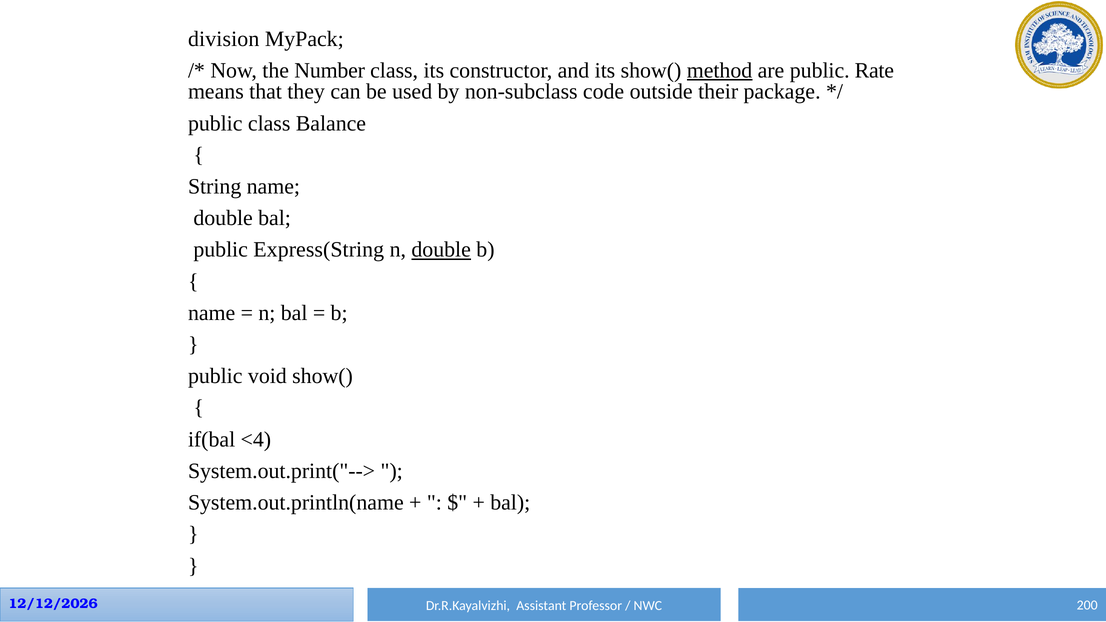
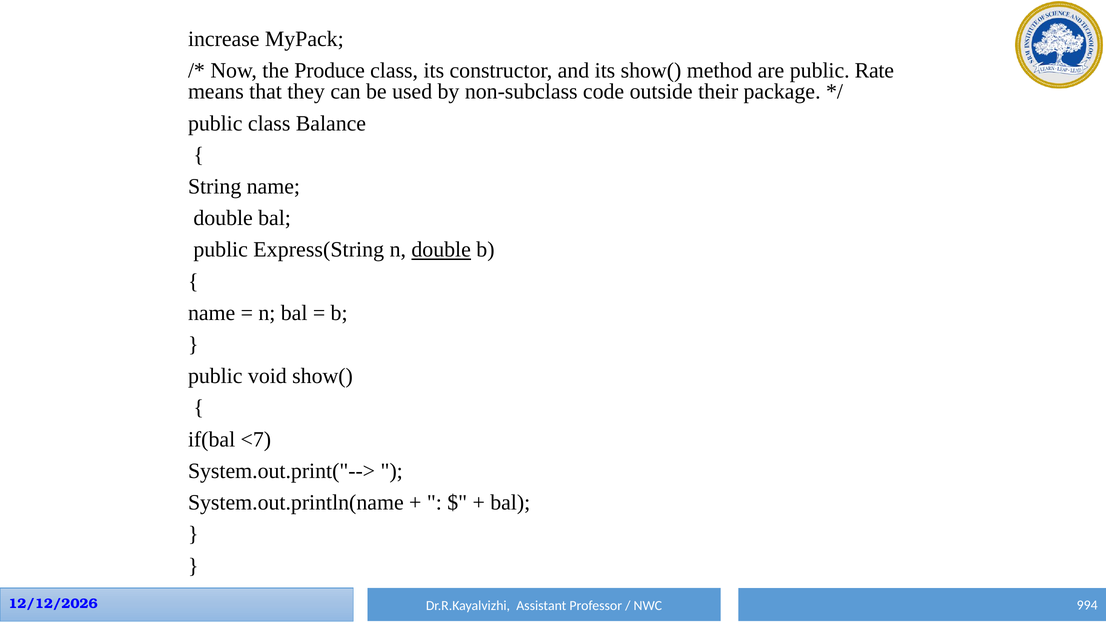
division: division -> increase
Number: Number -> Produce
method underline: present -> none
<4: <4 -> <7
200: 200 -> 994
